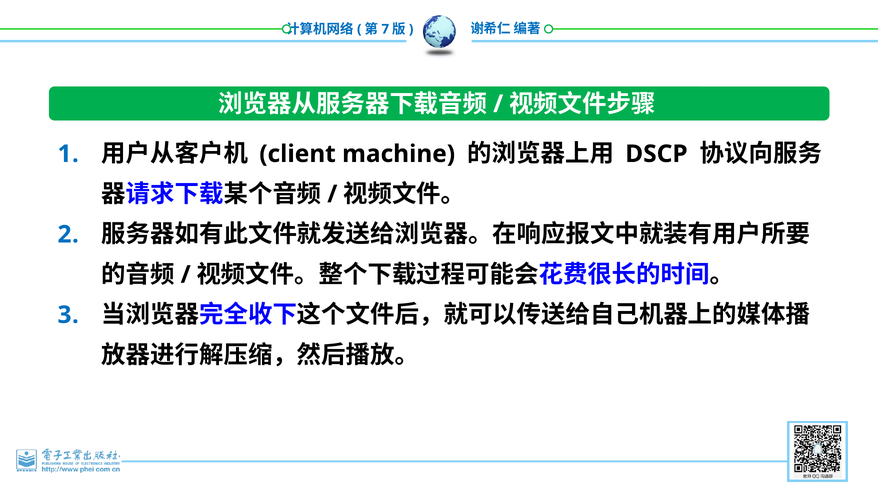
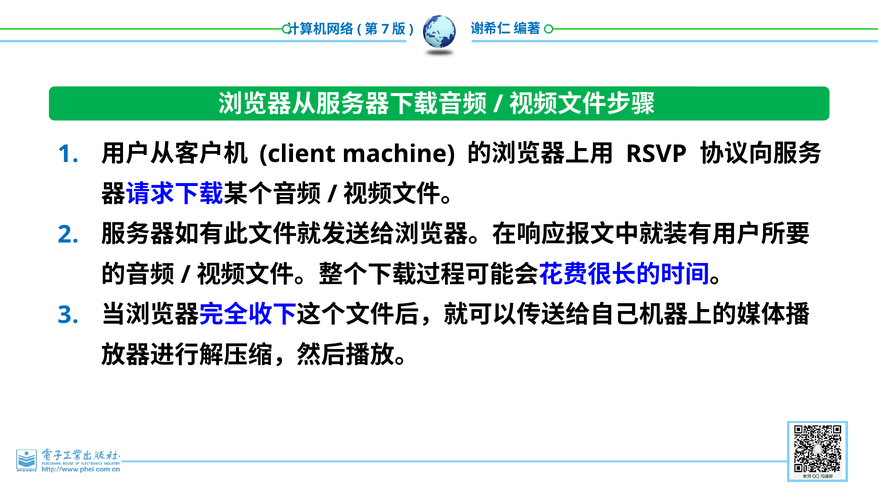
DSCP: DSCP -> RSVP
